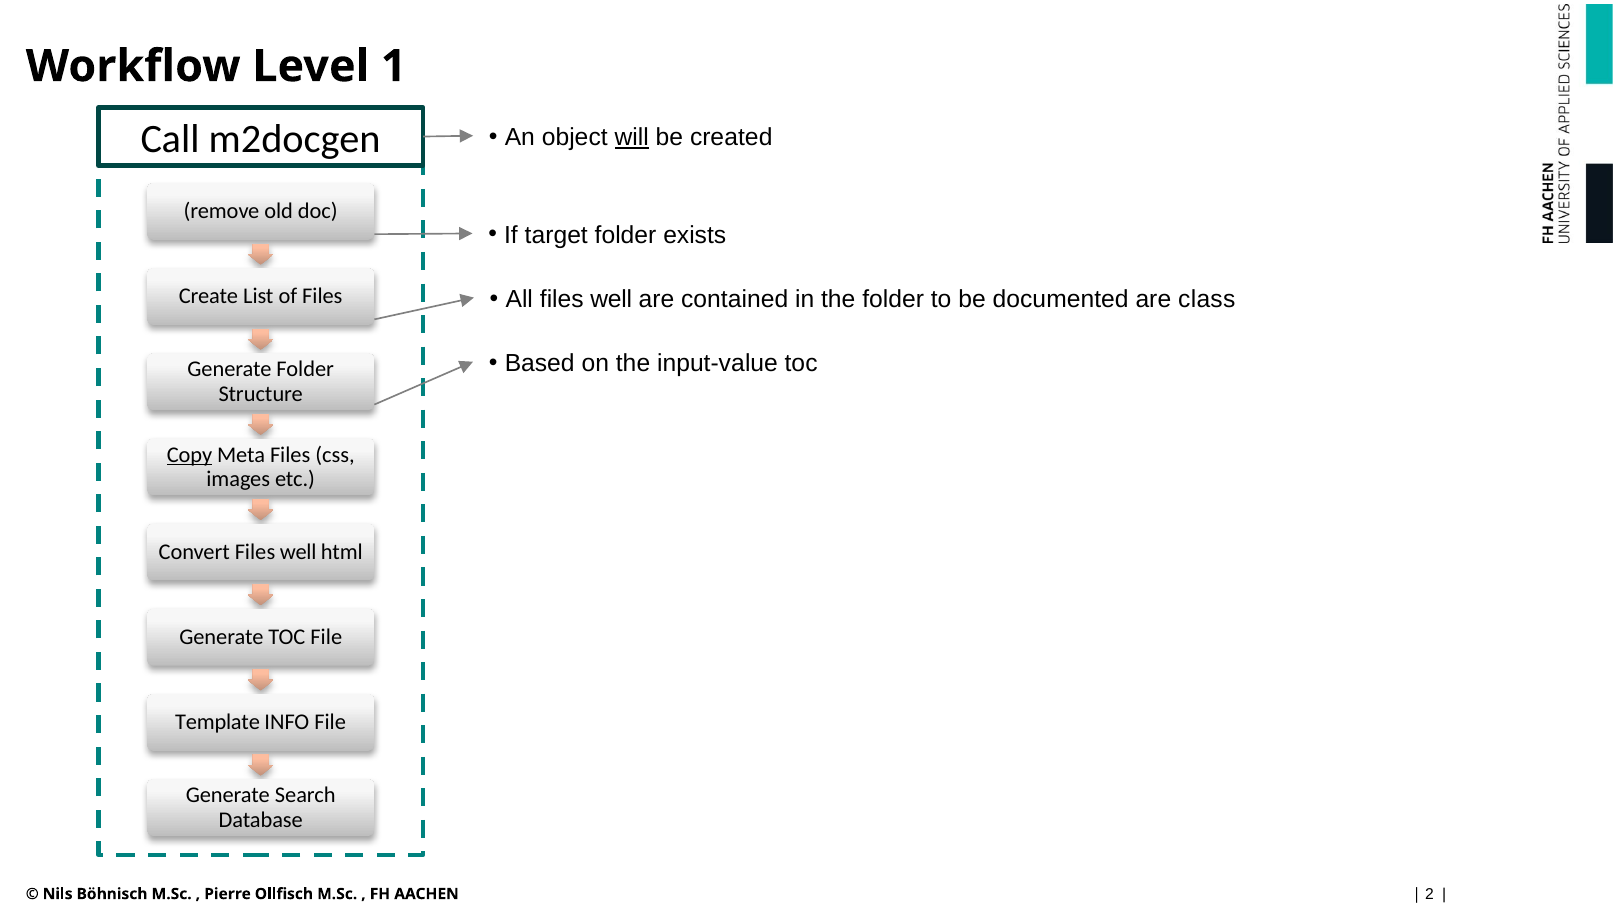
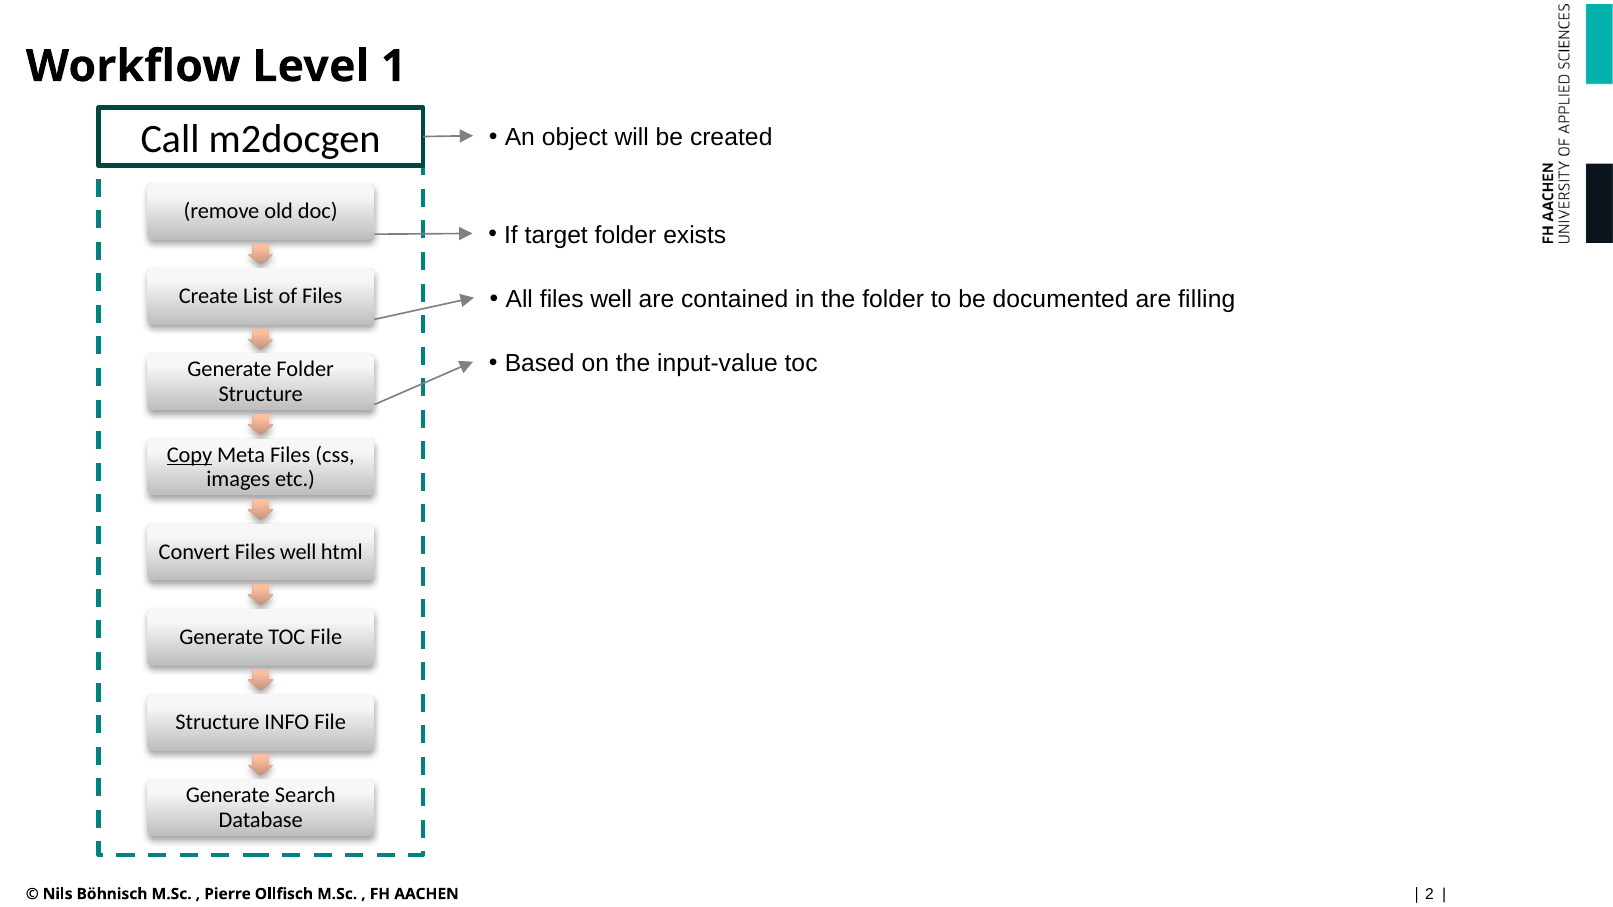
will underline: present -> none
class: class -> filling
Template at (218, 723): Template -> Structure
